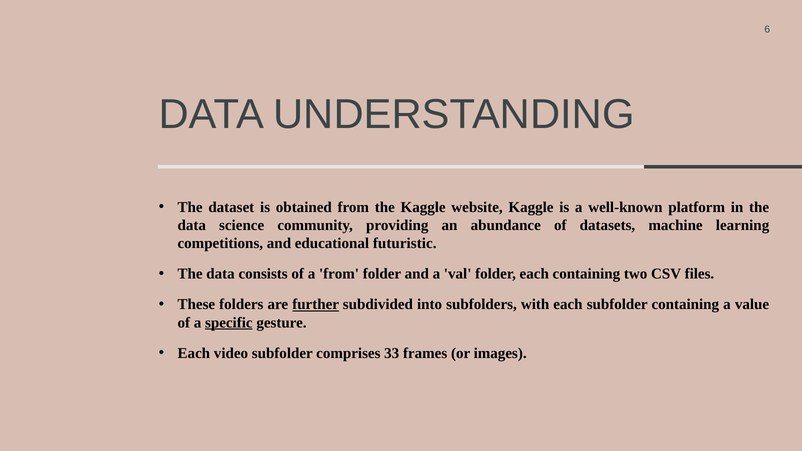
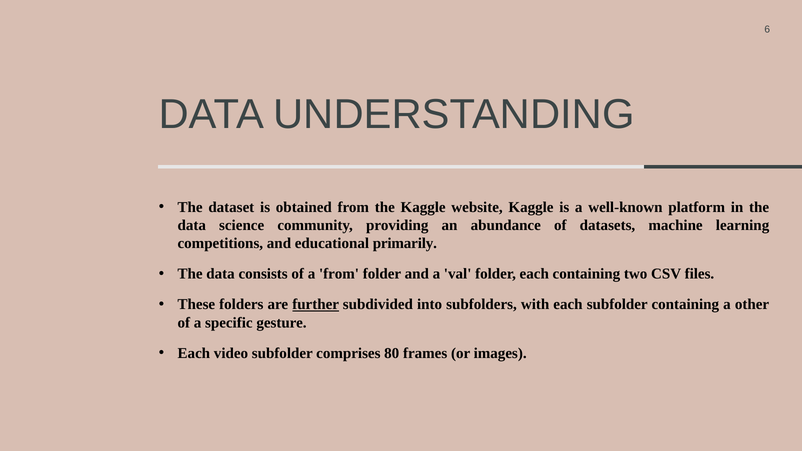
futuristic: futuristic -> primarily
value: value -> other
specific underline: present -> none
33: 33 -> 80
